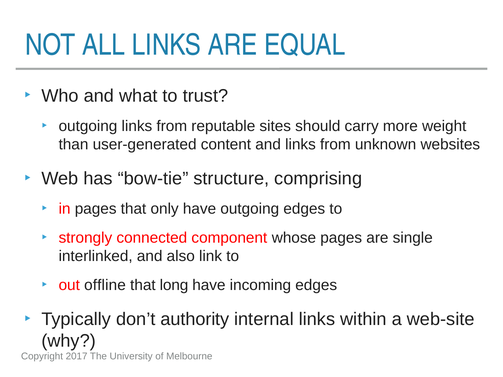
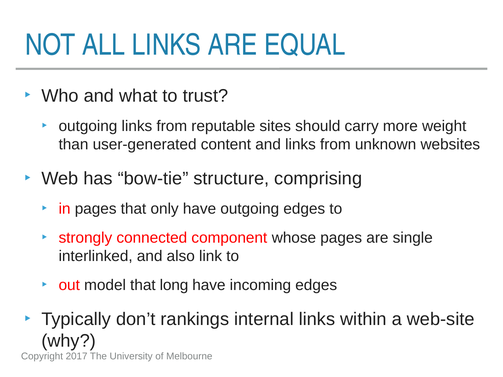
offline: offline -> model
authority: authority -> rankings
